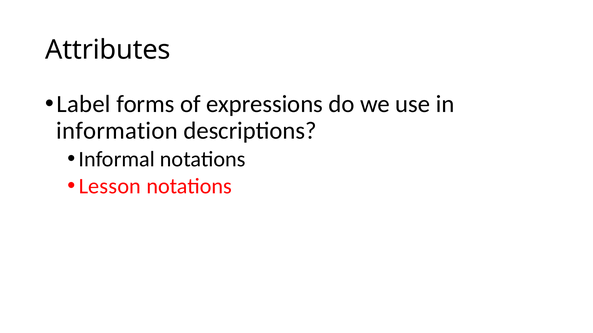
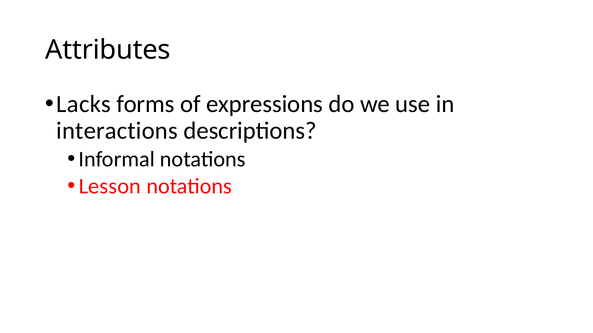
Label: Label -> Lacks
information: information -> interactions
